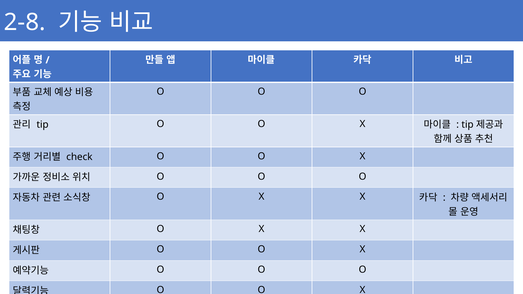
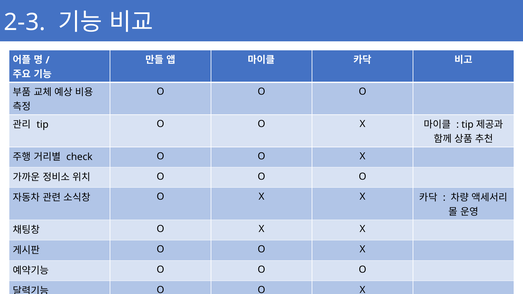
2-8: 2-8 -> 2-3
